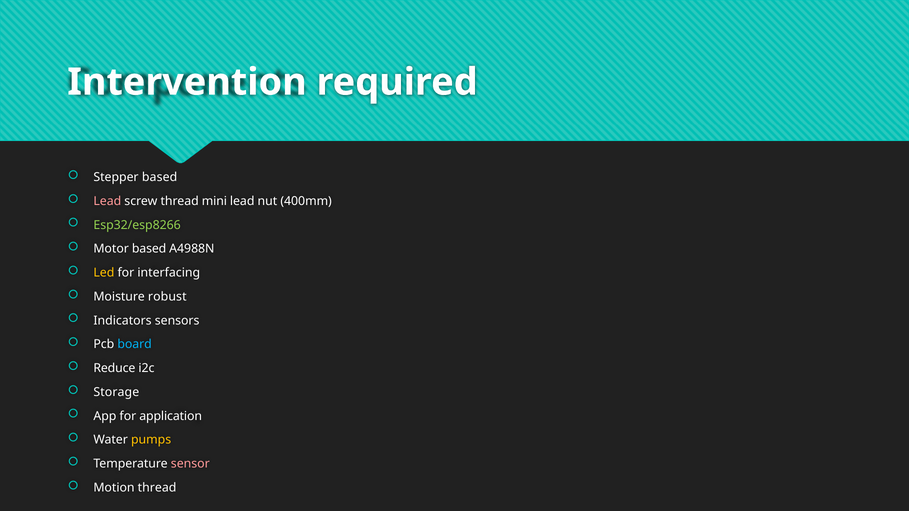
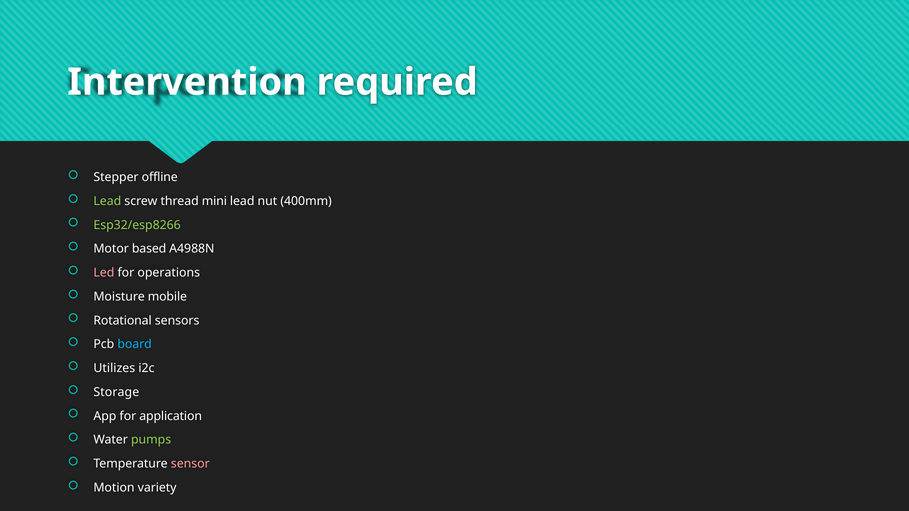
Stepper based: based -> offline
Lead at (107, 201) colour: pink -> light green
Led colour: yellow -> pink
interfacing: interfacing -> operations
robust: robust -> mobile
Indicators: Indicators -> Rotational
Reduce: Reduce -> Utilizes
pumps colour: yellow -> light green
Motion thread: thread -> variety
